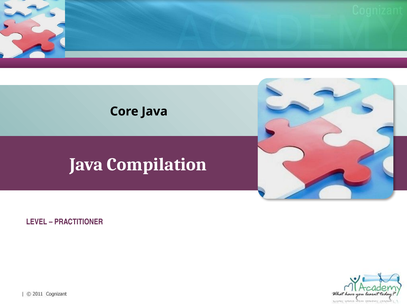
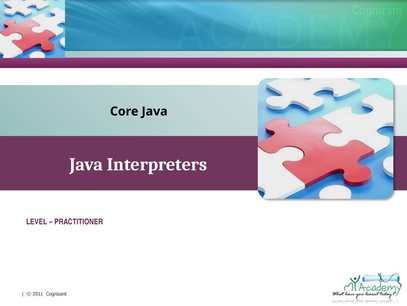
Compilation: Compilation -> Interpreters
